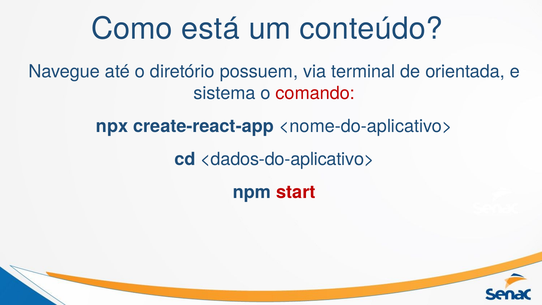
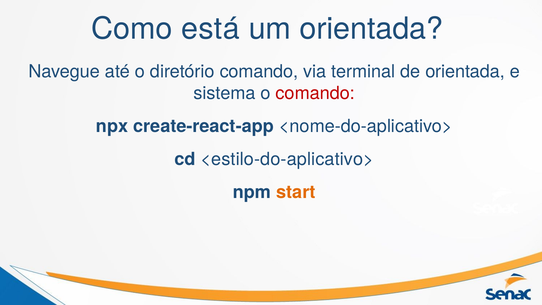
um conteúdo: conteúdo -> orientada
diretório possuem: possuem -> comando
<dados-do-aplicativo>: <dados-do-aplicativo> -> <estilo-do-aplicativo>
start colour: red -> orange
